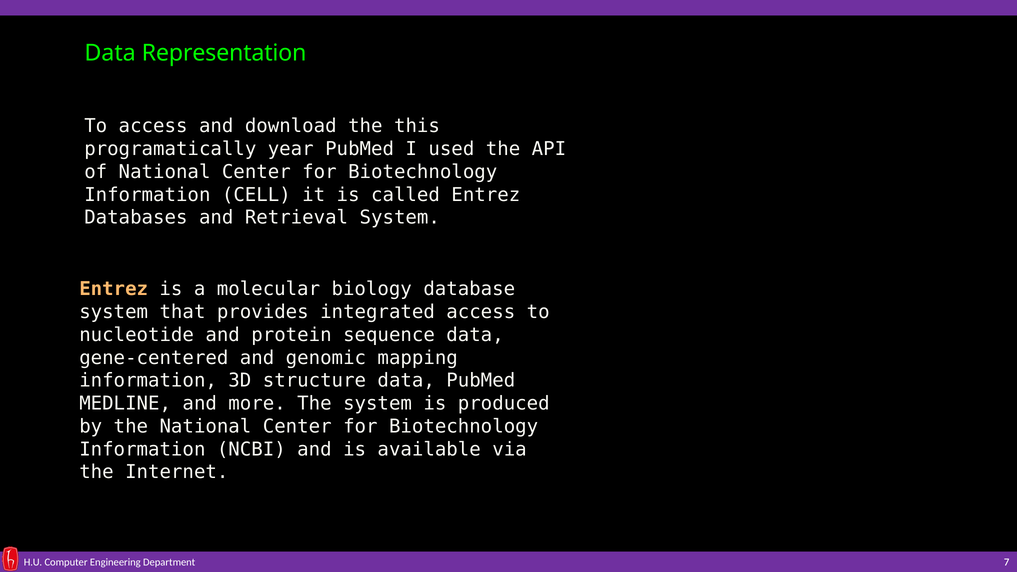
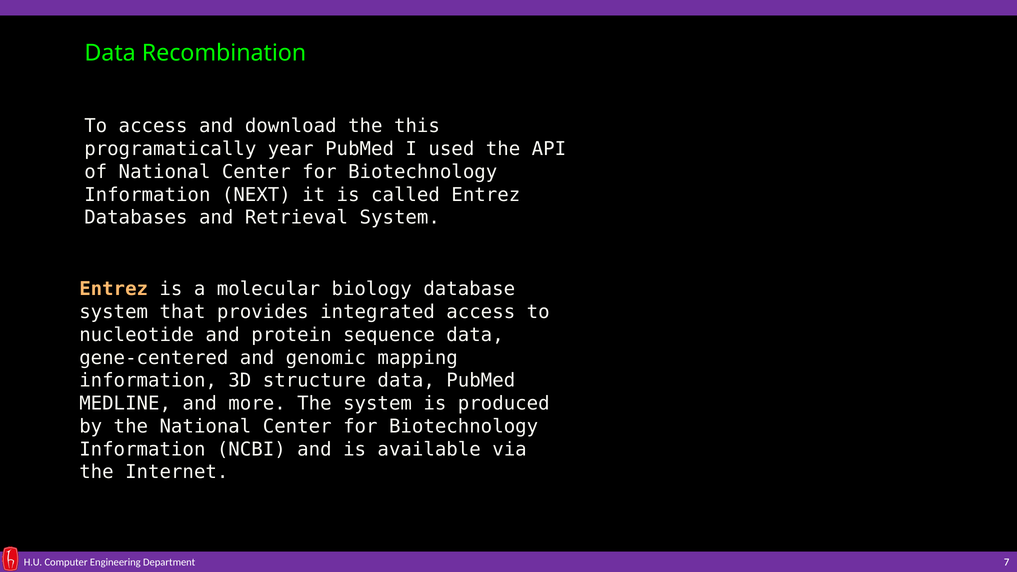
Representation: Representation -> Recombination
CELL: CELL -> NEXT
